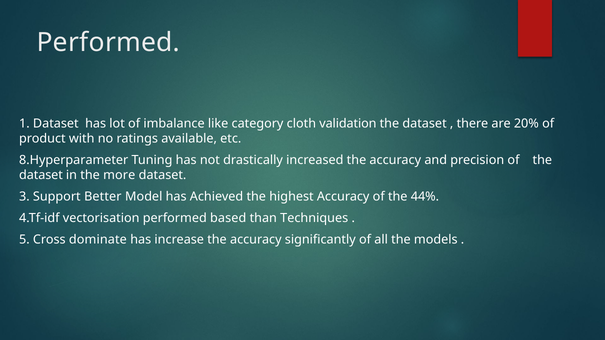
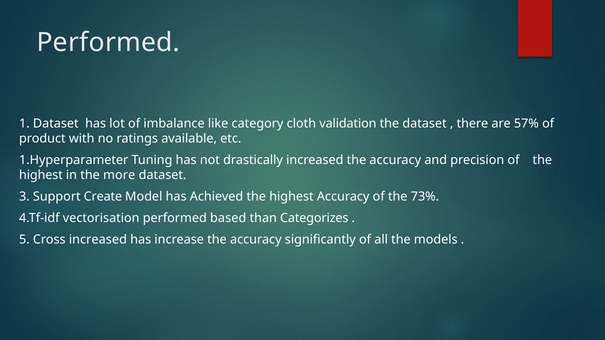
20%: 20% -> 57%
8.Hyperparameter: 8.Hyperparameter -> 1.Hyperparameter
dataset at (41, 175): dataset -> highest
Better: Better -> Create
44%: 44% -> 73%
Techniques: Techniques -> Categorizes
Cross dominate: dominate -> increased
